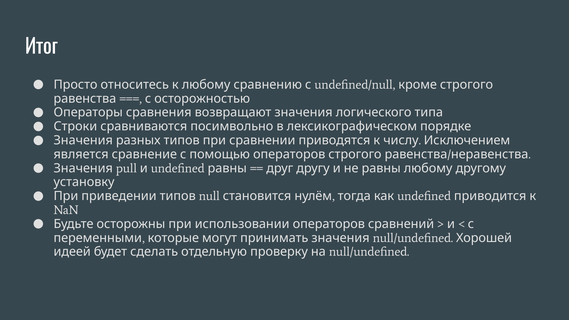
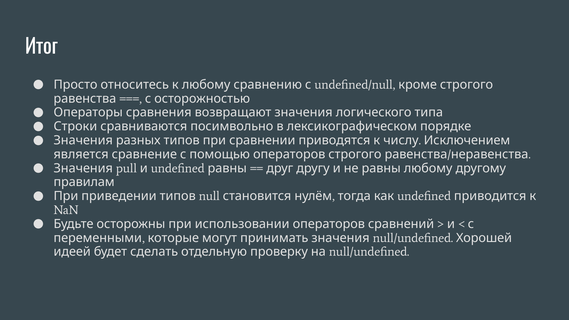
установку: установку -> правилам
